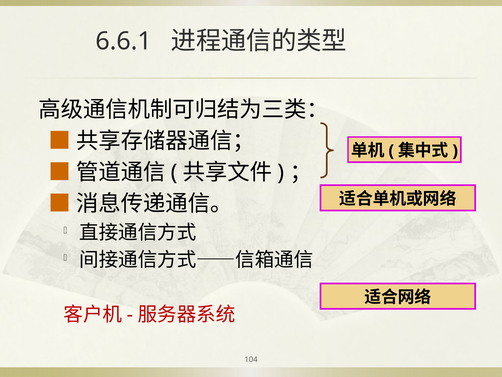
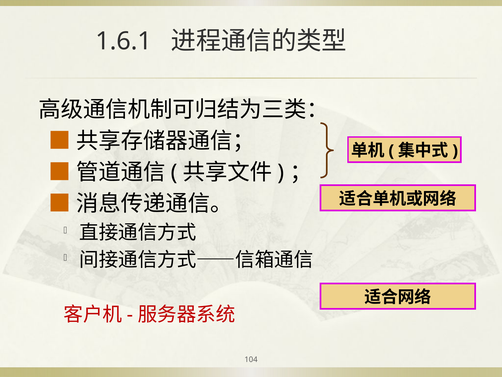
6.6.1: 6.6.1 -> 1.6.1
